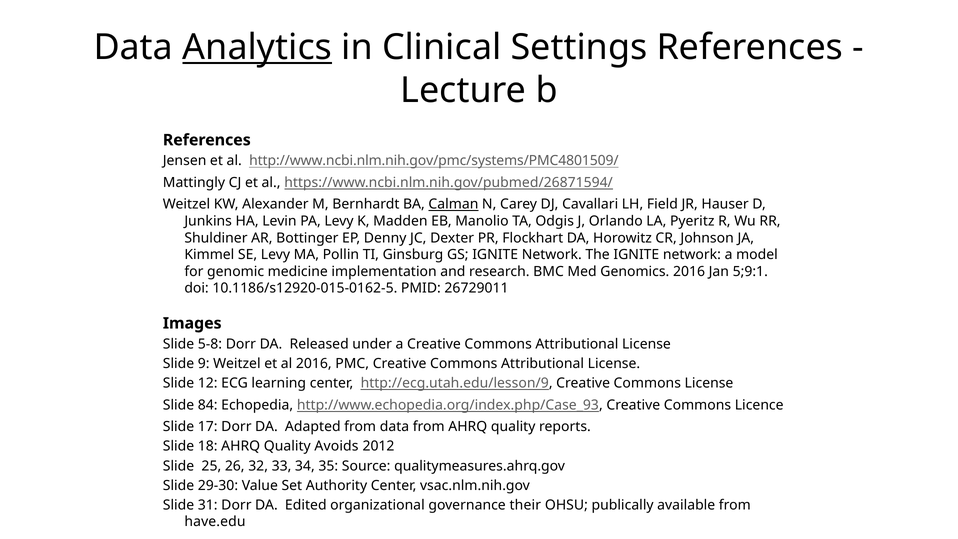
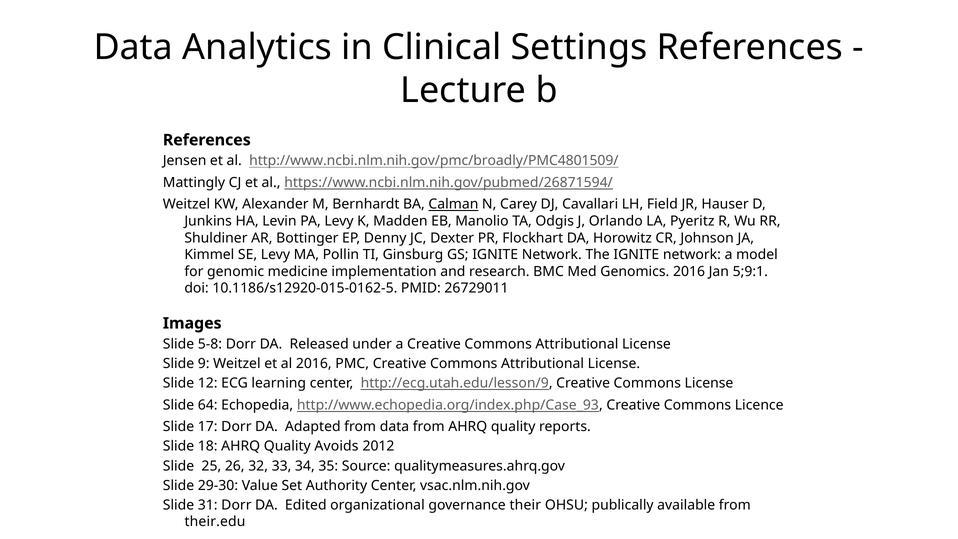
Analytics underline: present -> none
http://www.ncbi.nlm.nih.gov/pmc/systems/PMC4801509/: http://www.ncbi.nlm.nih.gov/pmc/systems/PMC4801509/ -> http://www.ncbi.nlm.nih.gov/pmc/broadly/PMC4801509/
84: 84 -> 64
have.edu: have.edu -> their.edu
